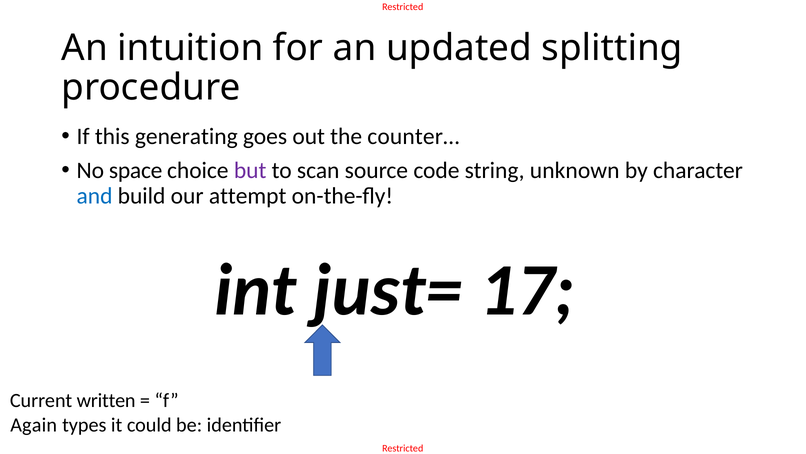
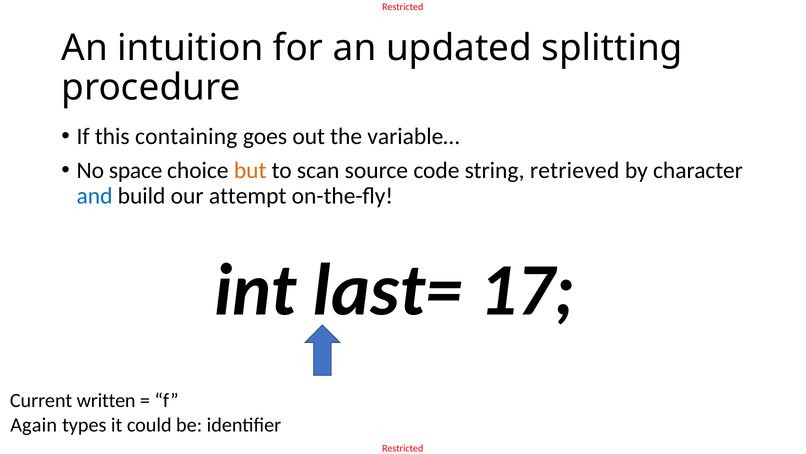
generating: generating -> containing
counter…: counter… -> variable…
but colour: purple -> orange
unknown: unknown -> retrieved
just=: just= -> last=
